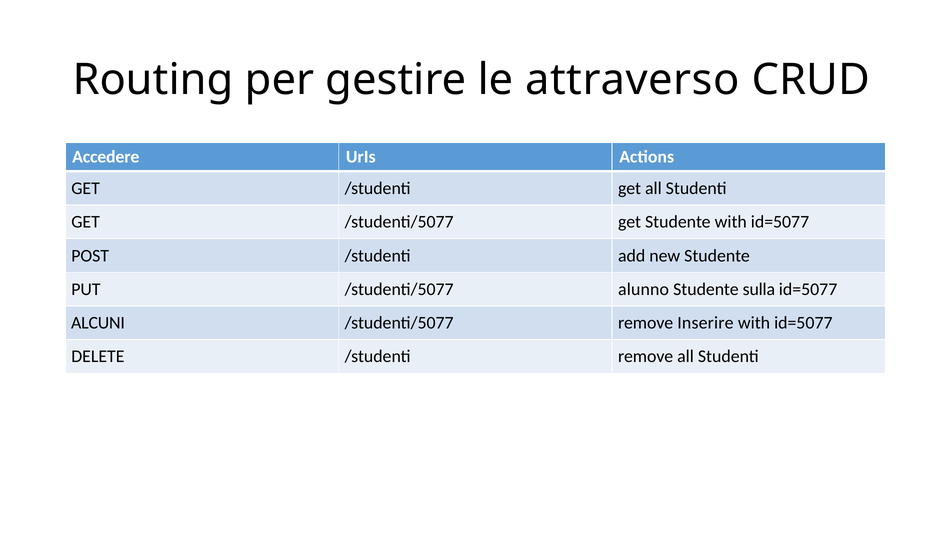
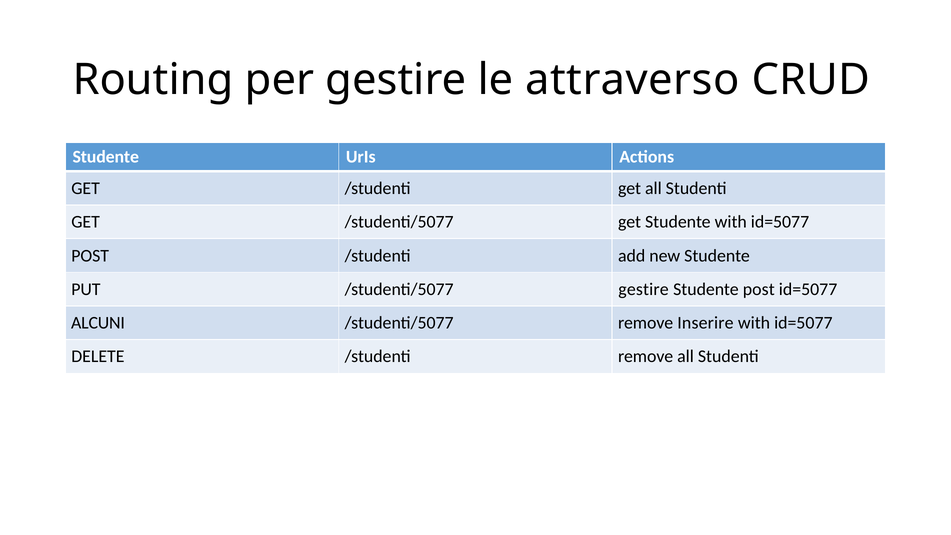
Accedere at (106, 157): Accedere -> Studente
/studenti/5077 alunno: alunno -> gestire
Studente sulla: sulla -> post
